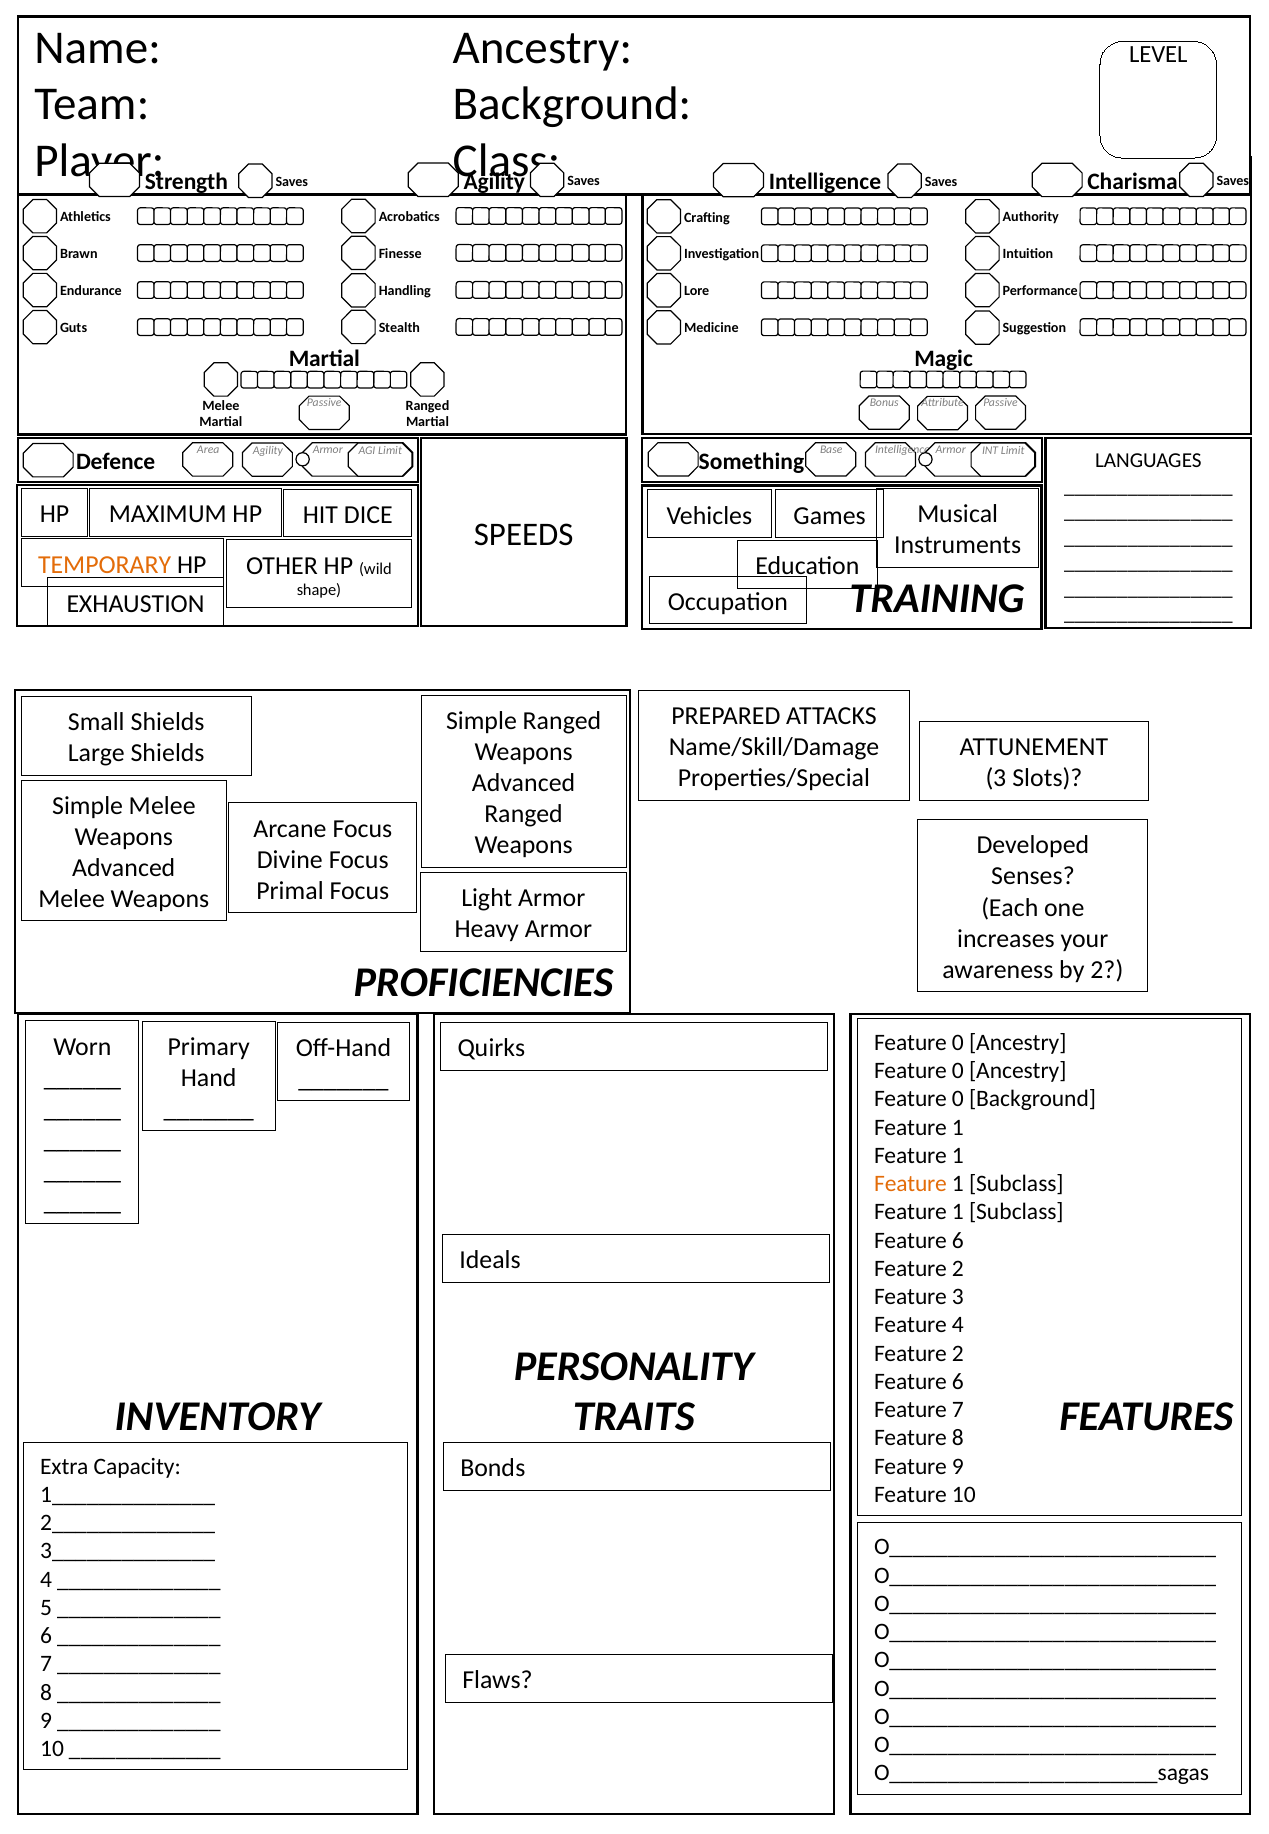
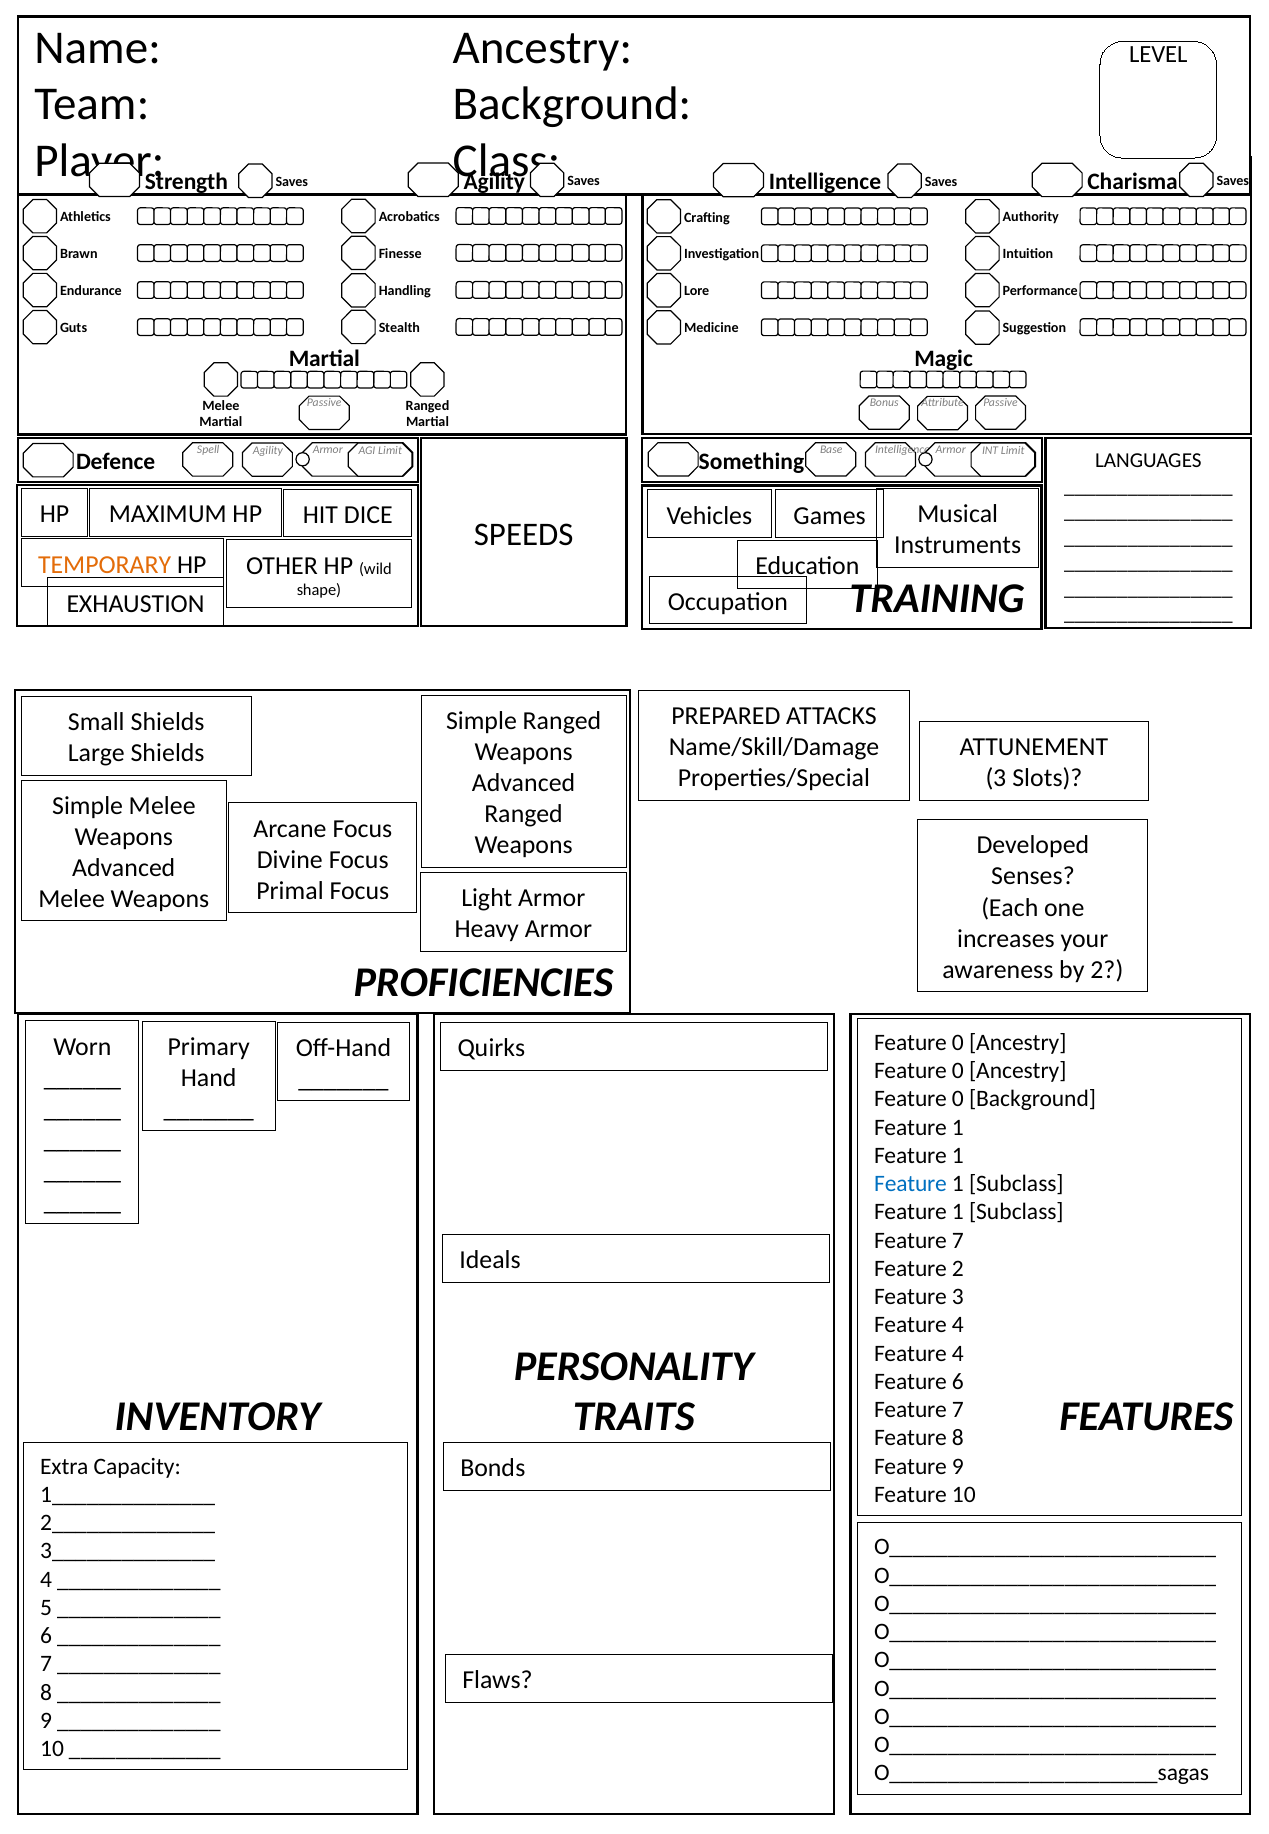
Area: Area -> Spell
Feature at (911, 1183) colour: orange -> blue
6 at (958, 1240): 6 -> 7
2 at (958, 1353): 2 -> 4
